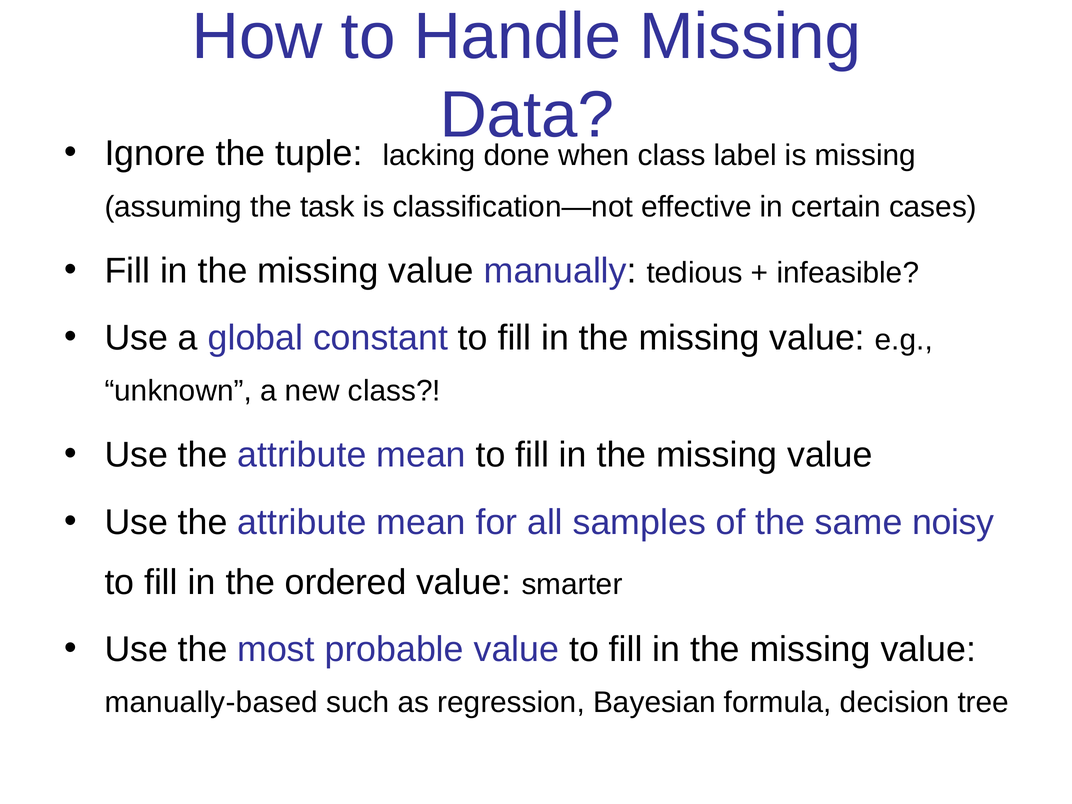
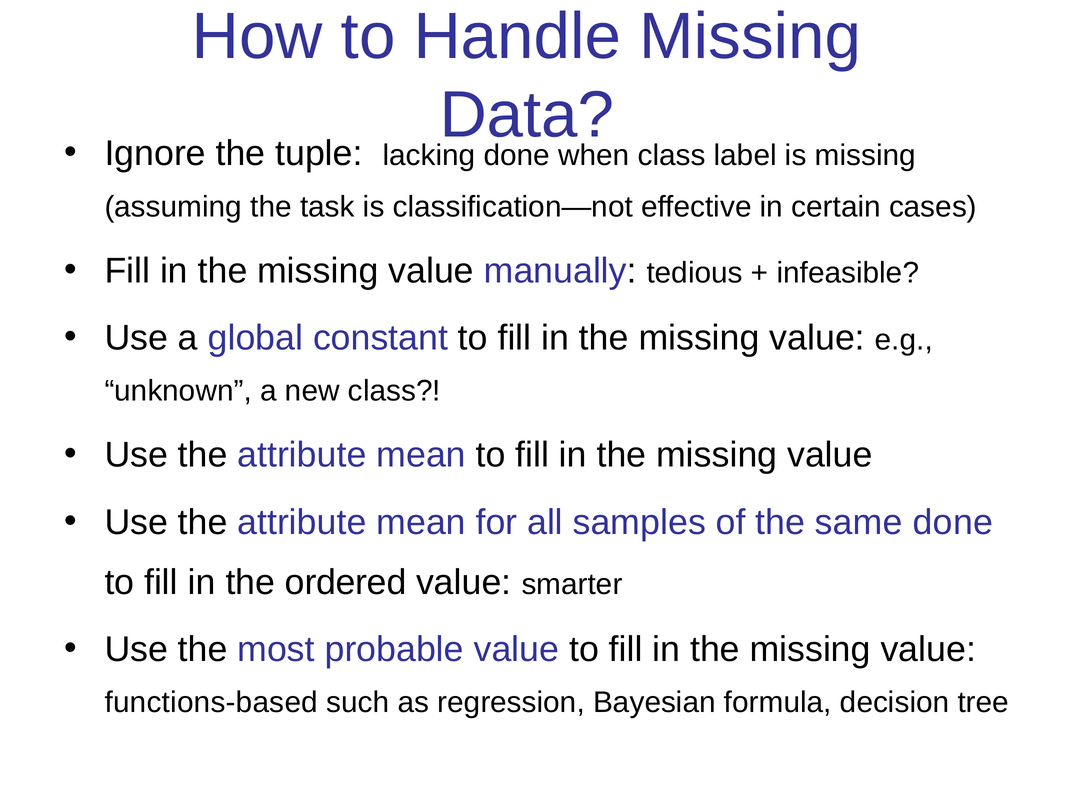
same noisy: noisy -> done
manually-based: manually-based -> functions-based
